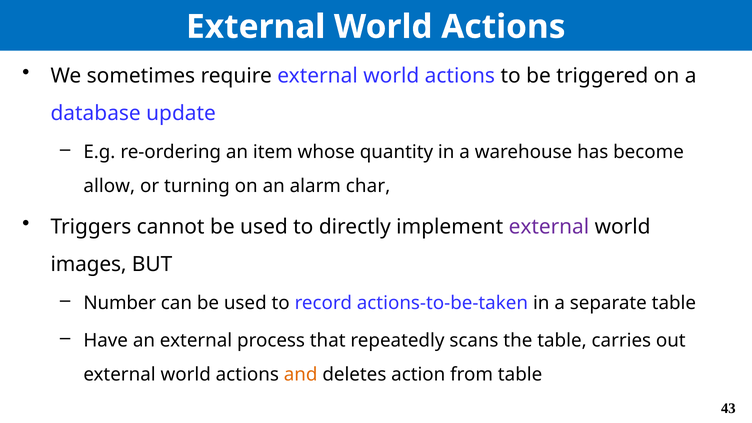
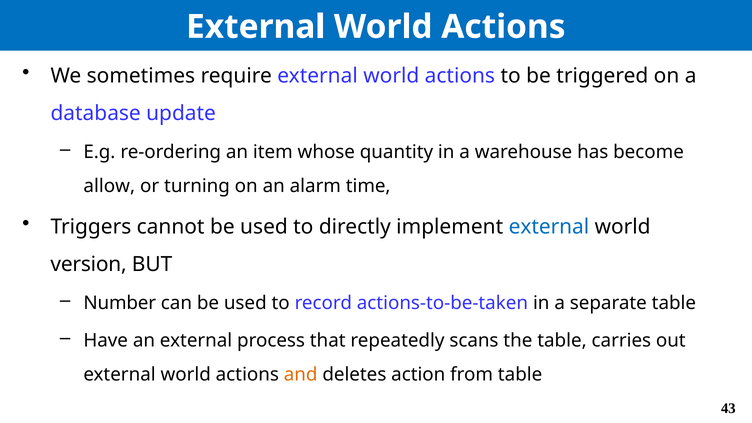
char: char -> time
external at (549, 227) colour: purple -> blue
images: images -> version
